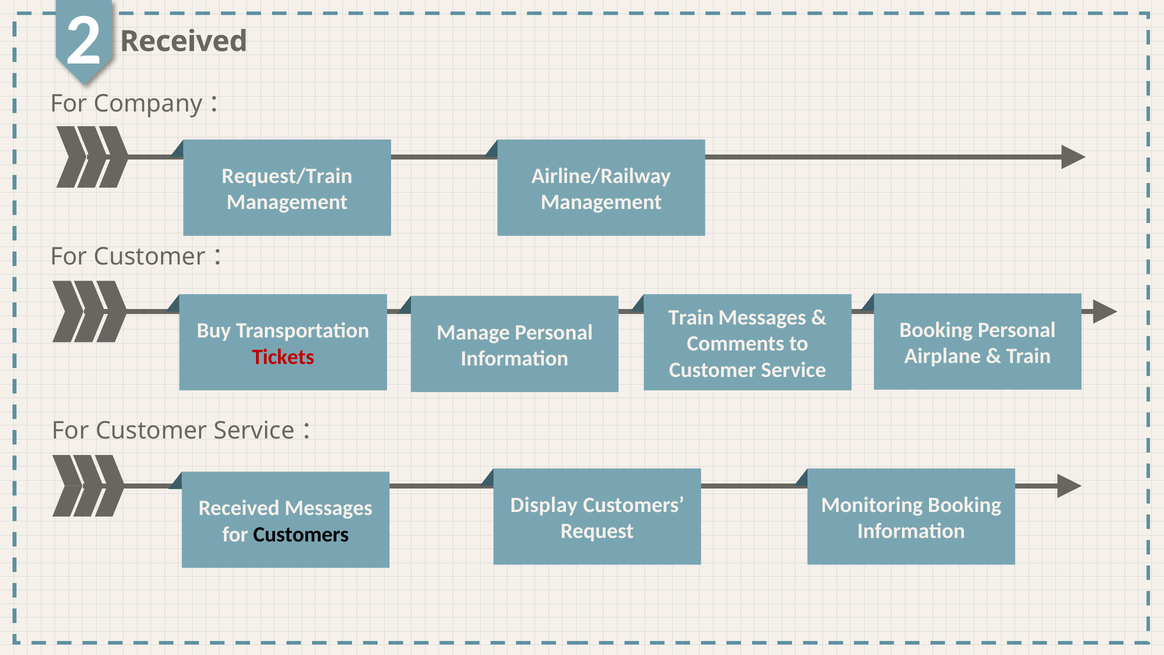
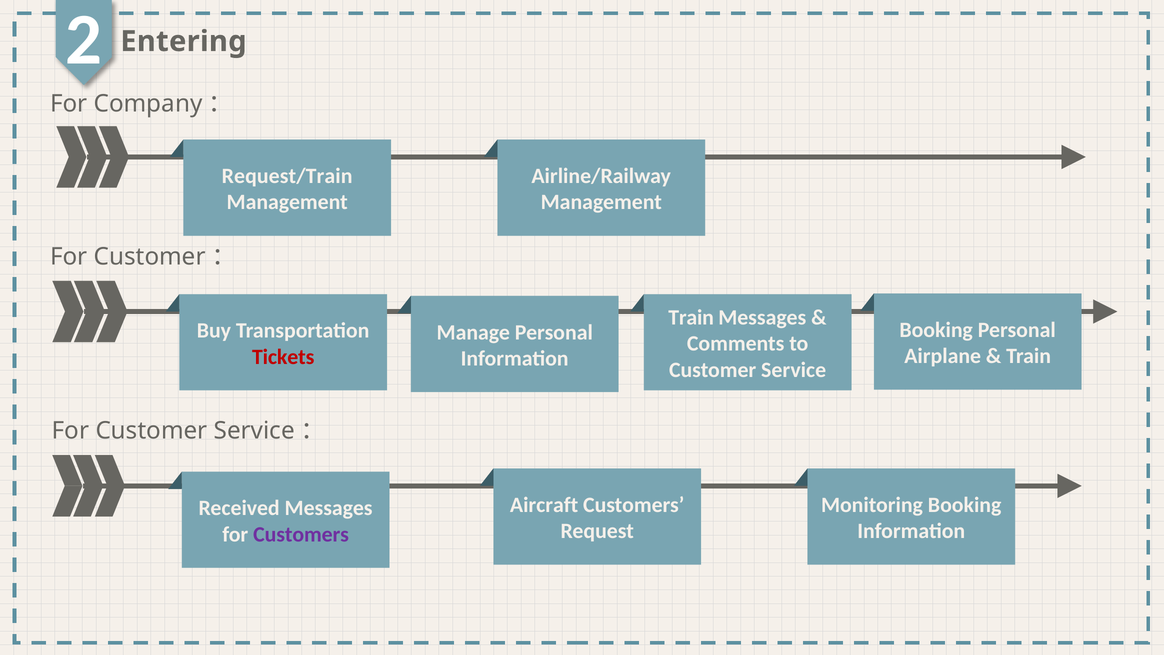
Received at (184, 41): Received -> Entering
Display: Display -> Aircraft
Customers at (301, 534) colour: black -> purple
